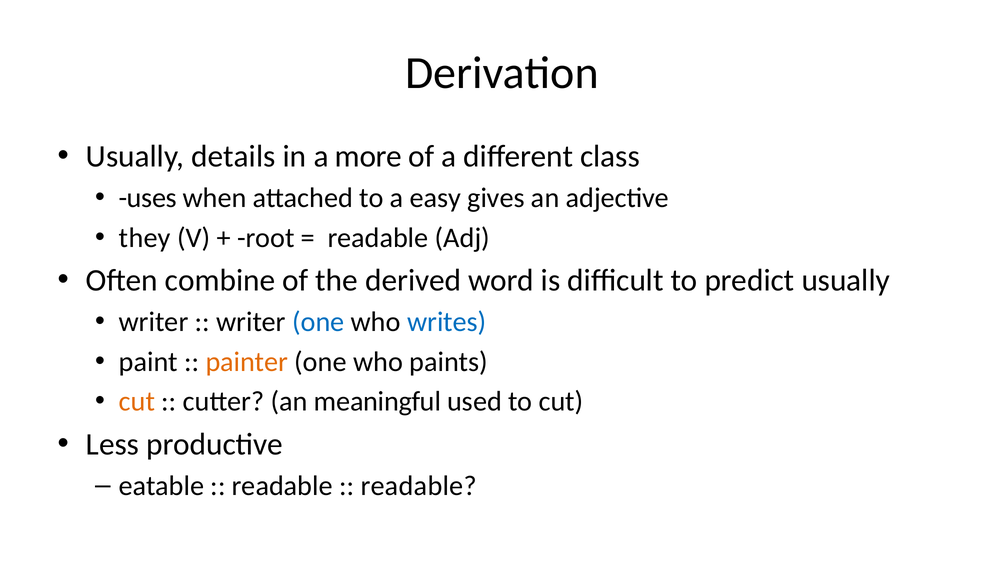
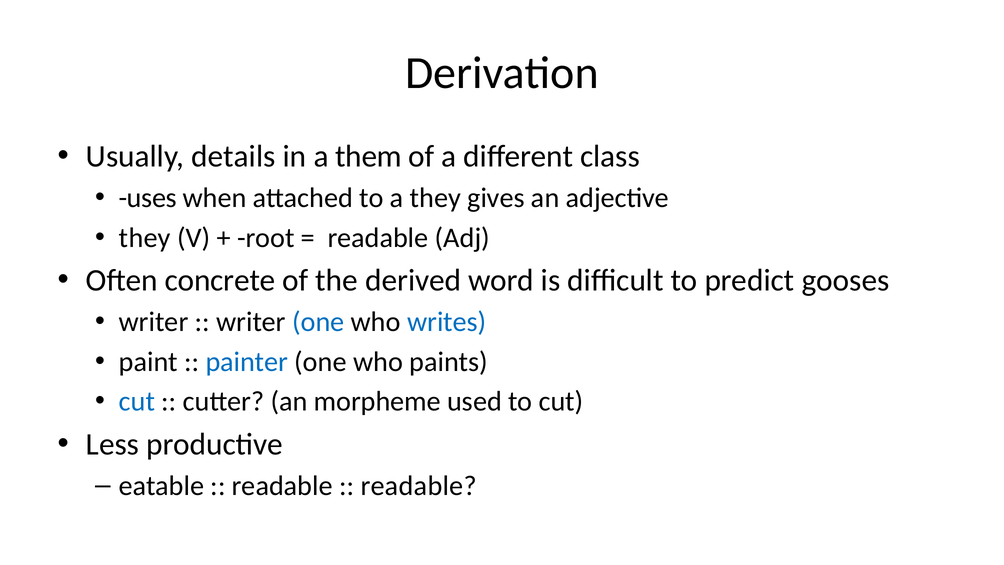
more: more -> them
a easy: easy -> they
combine: combine -> concrete
predict usually: usually -> gooses
painter colour: orange -> blue
cut at (137, 401) colour: orange -> blue
meaningful: meaningful -> morpheme
